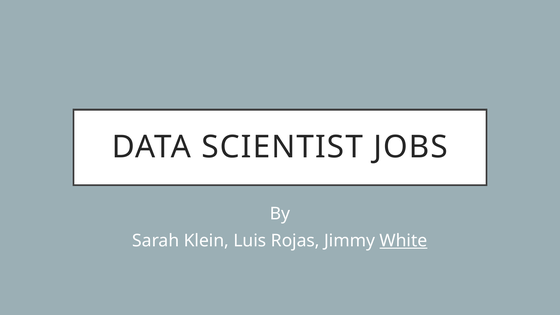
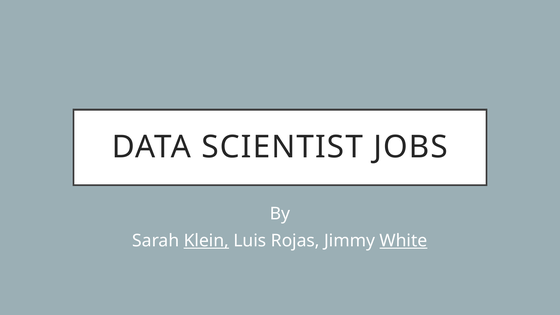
Klein underline: none -> present
